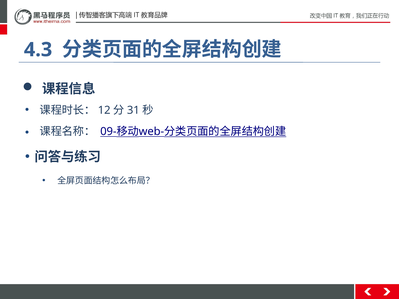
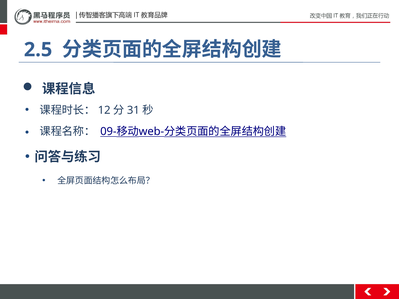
4.3: 4.3 -> 2.5
